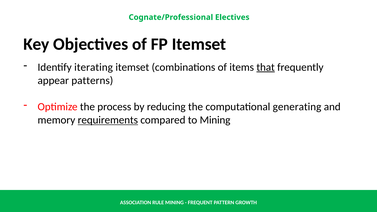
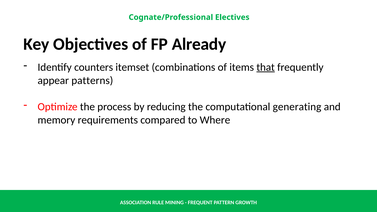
FP Itemset: Itemset -> Already
iterating: iterating -> counters
requirements underline: present -> none
to Mining: Mining -> Where
